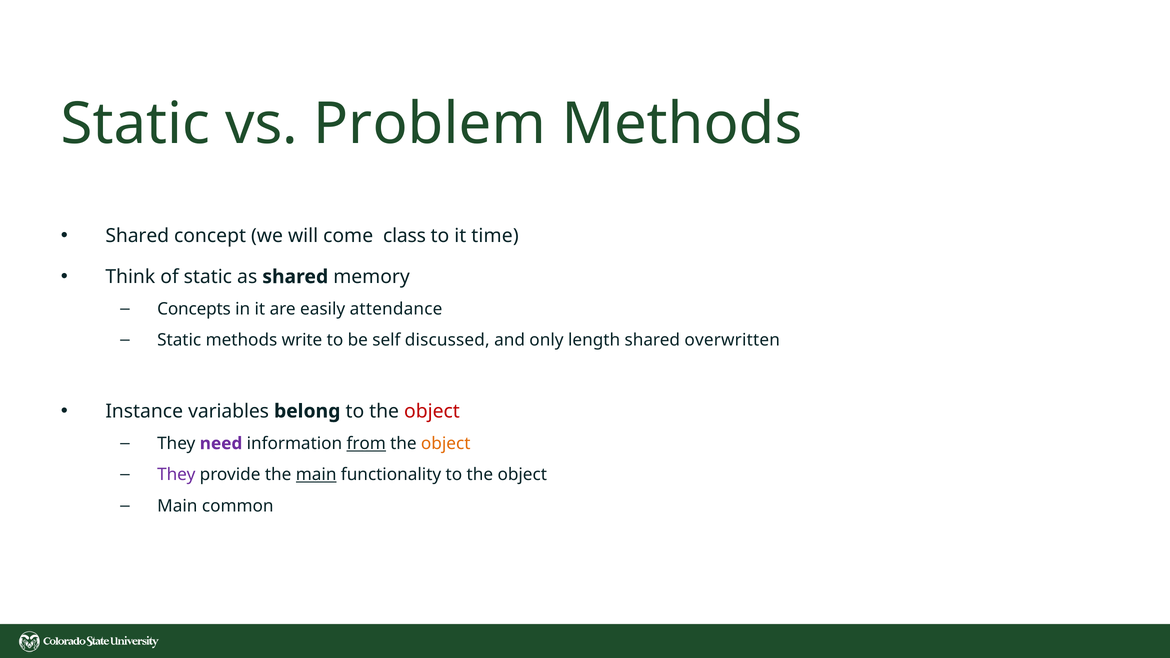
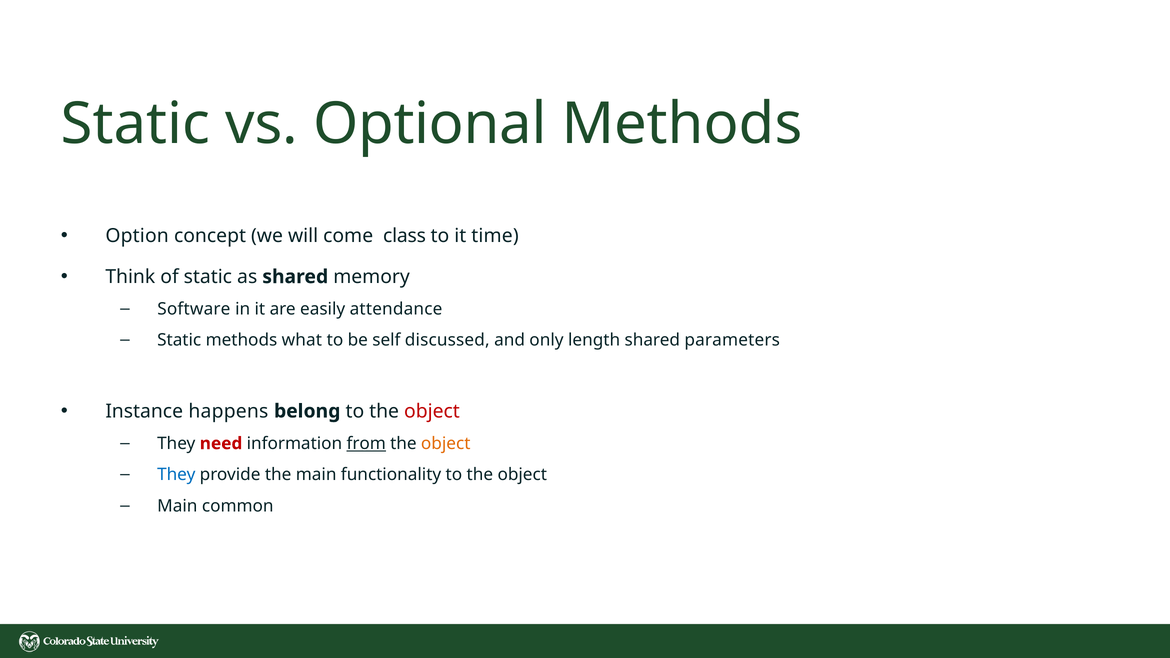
Problem: Problem -> Optional
Shared at (137, 236): Shared -> Option
Concepts: Concepts -> Software
write: write -> what
overwritten: overwritten -> parameters
variables: variables -> happens
need colour: purple -> red
They at (176, 475) colour: purple -> blue
main at (316, 475) underline: present -> none
